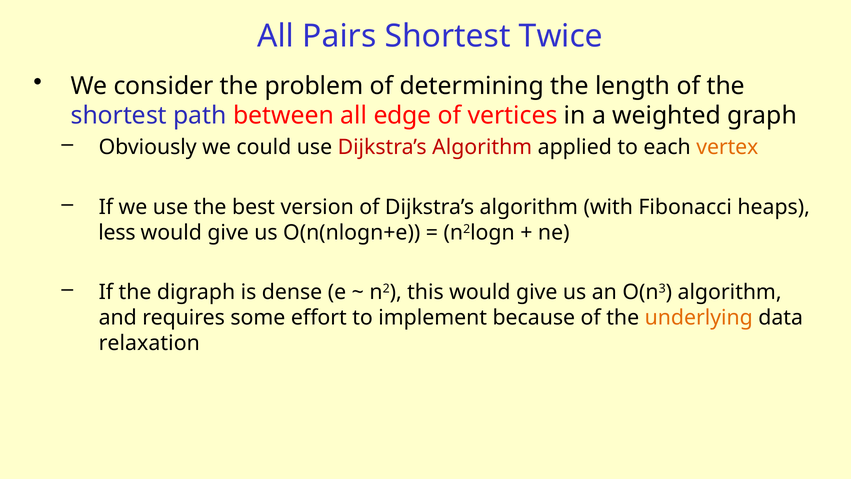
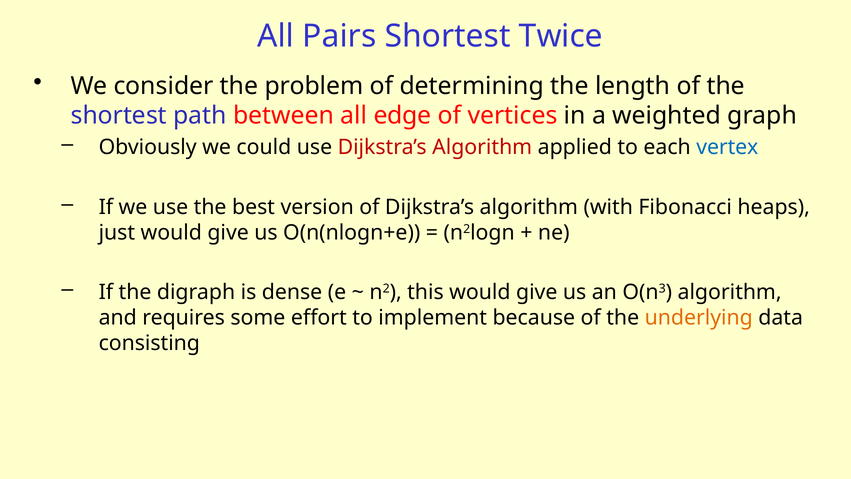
vertex colour: orange -> blue
less: less -> just
relaxation: relaxation -> consisting
